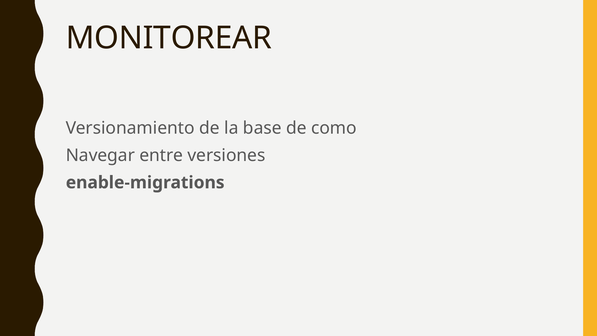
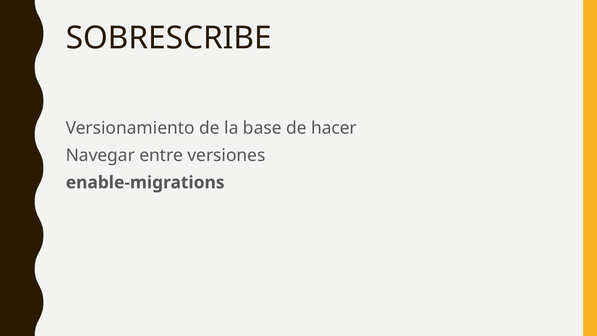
MONITOREAR: MONITOREAR -> SOBRESCRIBE
como: como -> hacer
